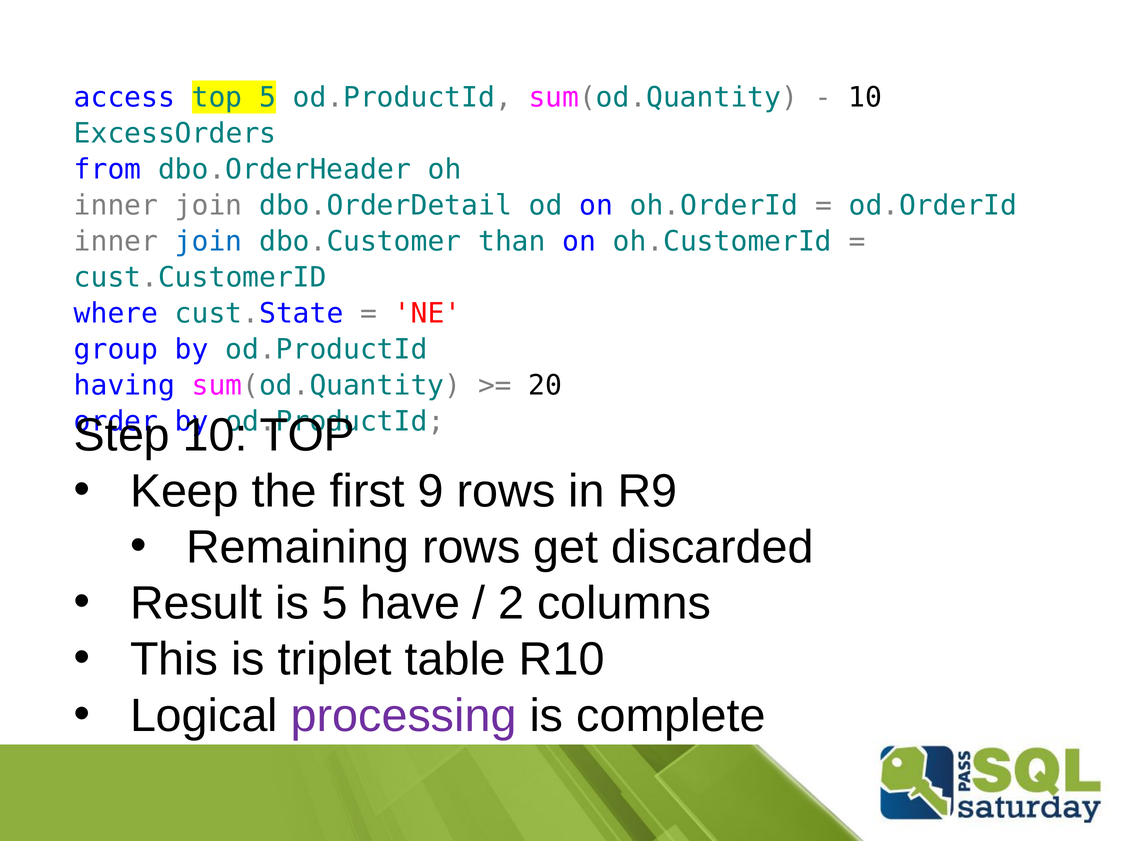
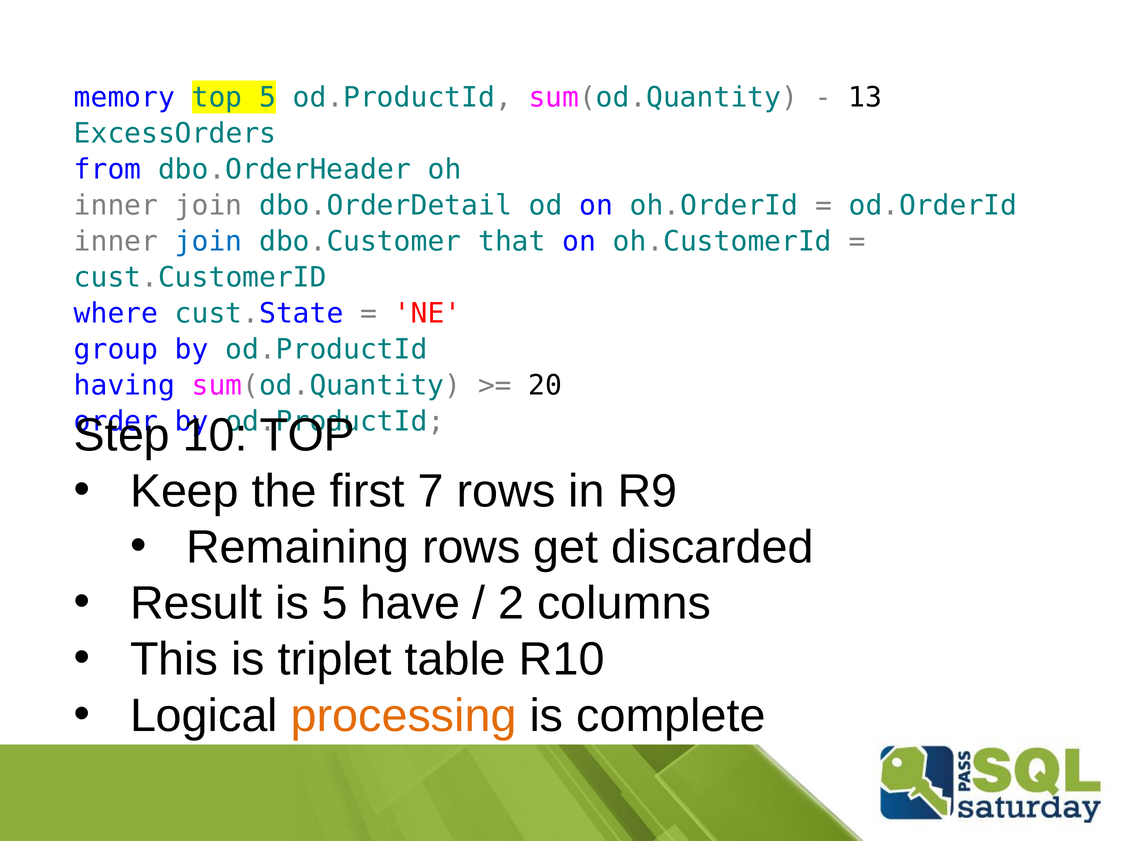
access: access -> memory
10 at (865, 97): 10 -> 13
than: than -> that
9: 9 -> 7
processing colour: purple -> orange
